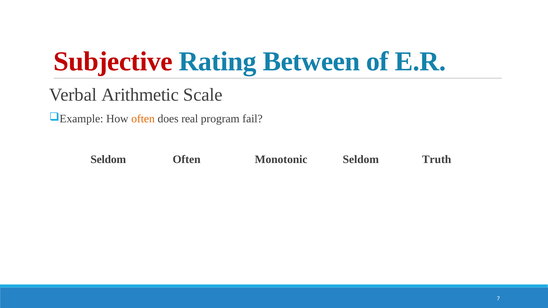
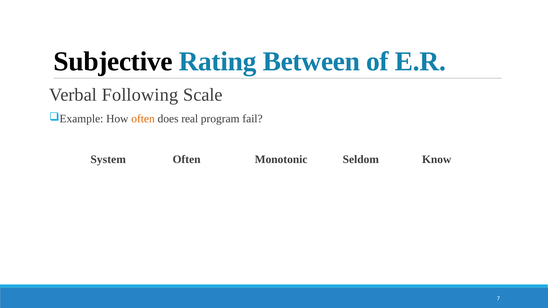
Subjective colour: red -> black
Arithmetic: Arithmetic -> Following
Seldom at (108, 160): Seldom -> System
Truth: Truth -> Know
